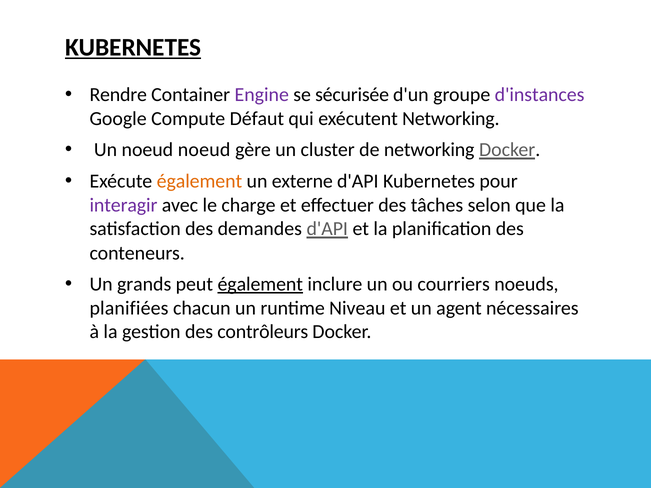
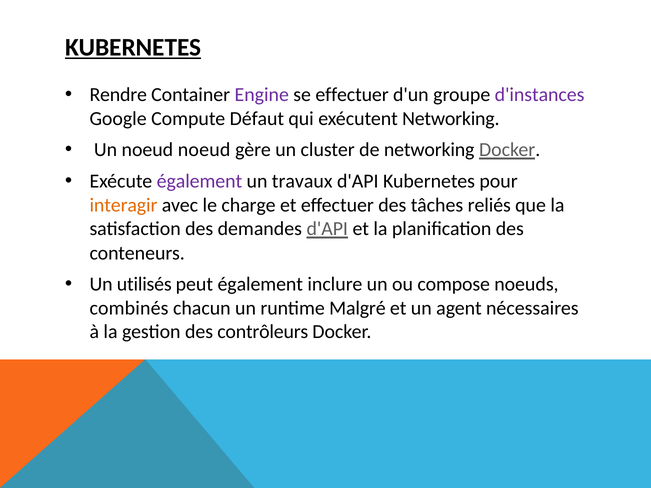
se sécurisée: sécurisée -> effectuer
également at (199, 181) colour: orange -> purple
externe: externe -> travaux
interagir colour: purple -> orange
selon: selon -> reliés
grands: grands -> utilisés
également at (260, 284) underline: present -> none
courriers: courriers -> compose
planifiées: planifiées -> combinés
Niveau: Niveau -> Malgré
